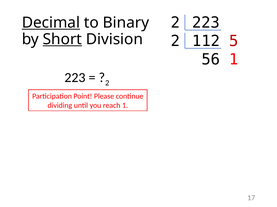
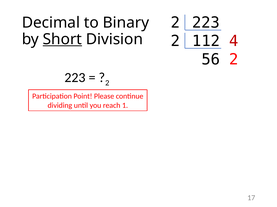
Decimal underline: present -> none
5: 5 -> 4
56 1: 1 -> 2
